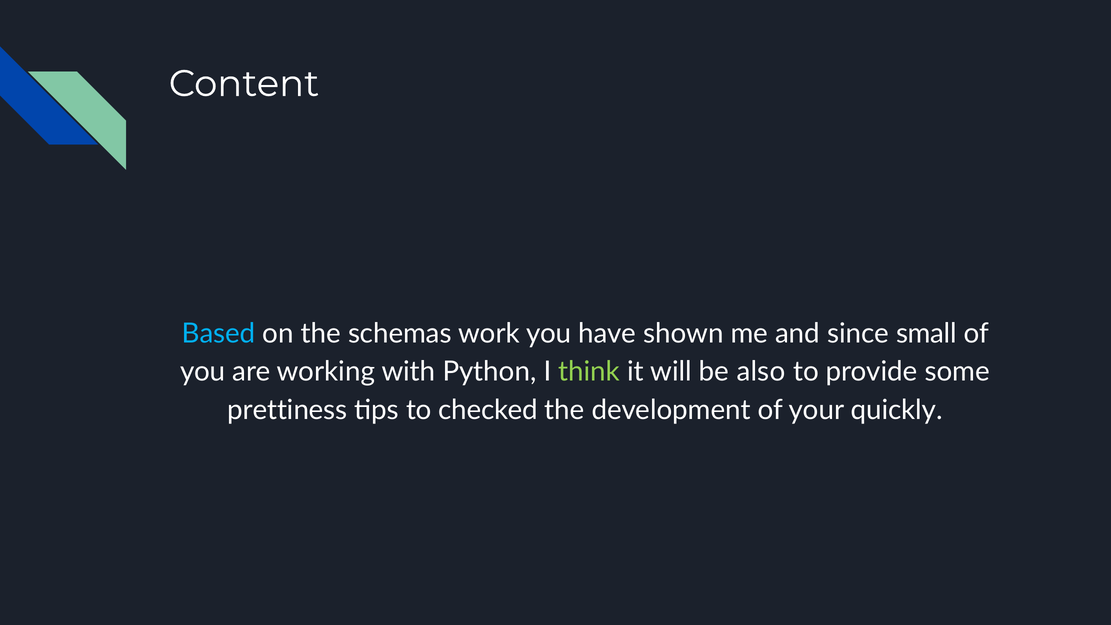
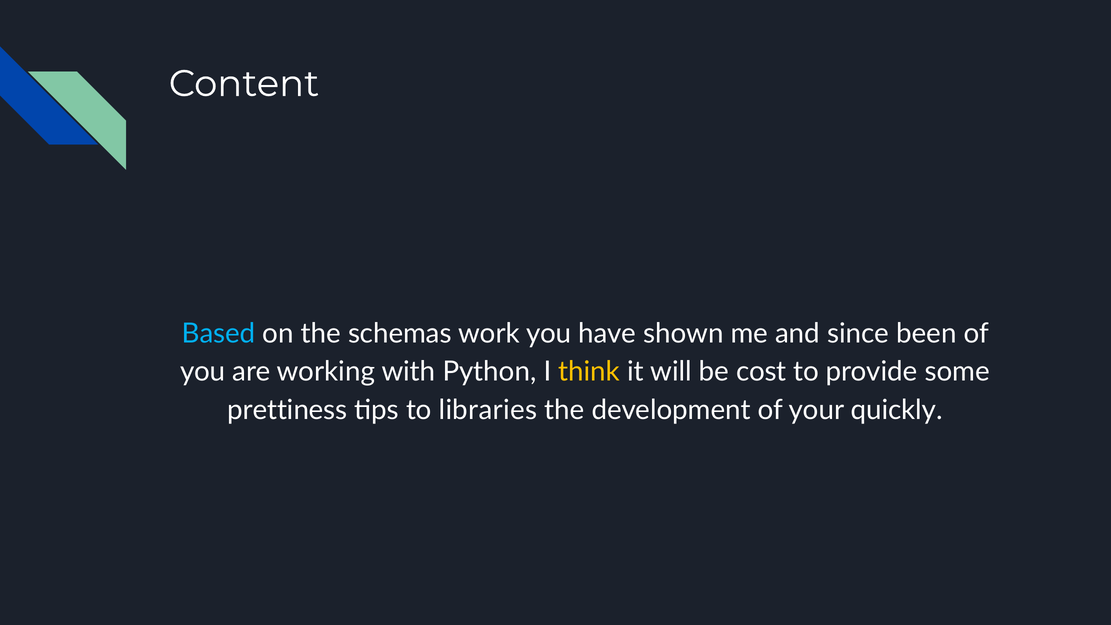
small: small -> been
think colour: light green -> yellow
also: also -> cost
checked: checked -> libraries
